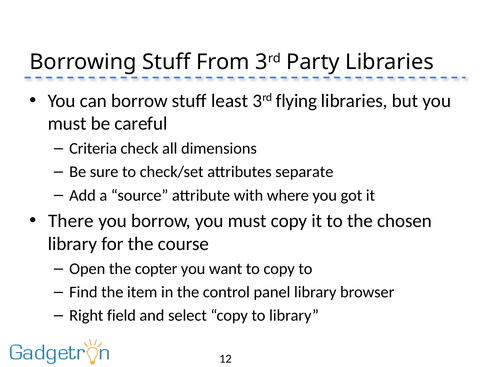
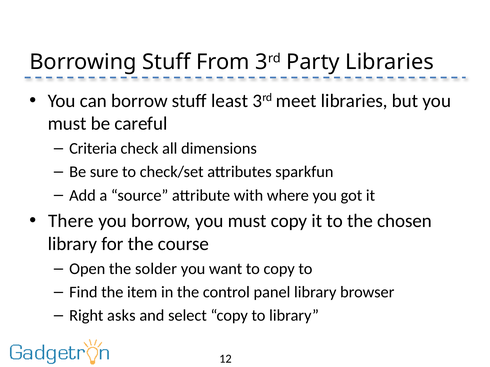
flying: flying -> meet
separate: separate -> sparkfun
copter: copter -> solder
field: field -> asks
